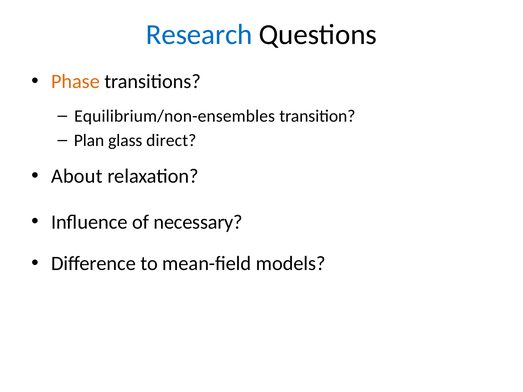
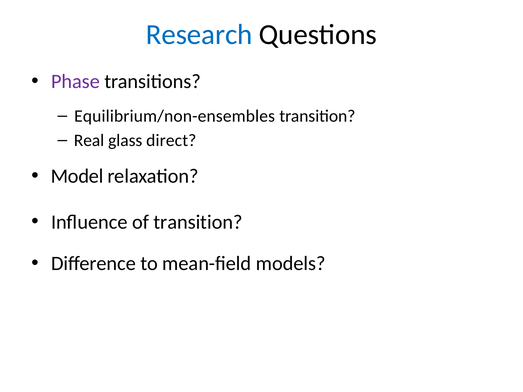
Phase colour: orange -> purple
Plan: Plan -> Real
About: About -> Model
of necessary: necessary -> transition
